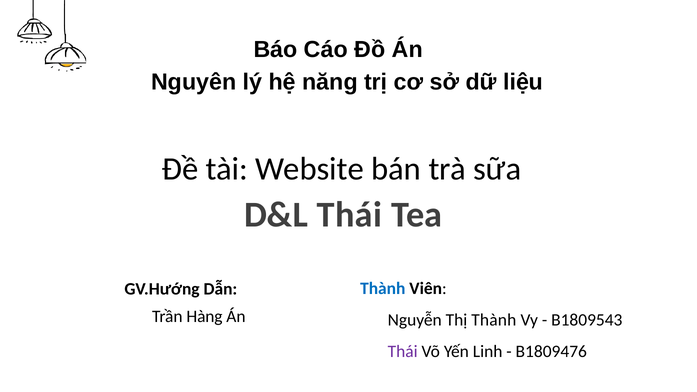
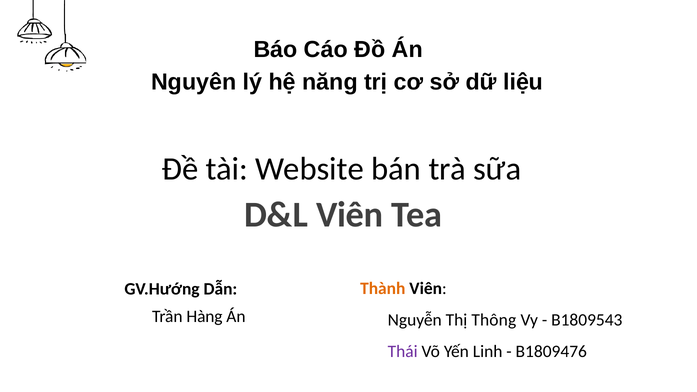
D&L Thái: Thái -> Viên
Thành at (383, 289) colour: blue -> orange
Thị Thành: Thành -> Thông
